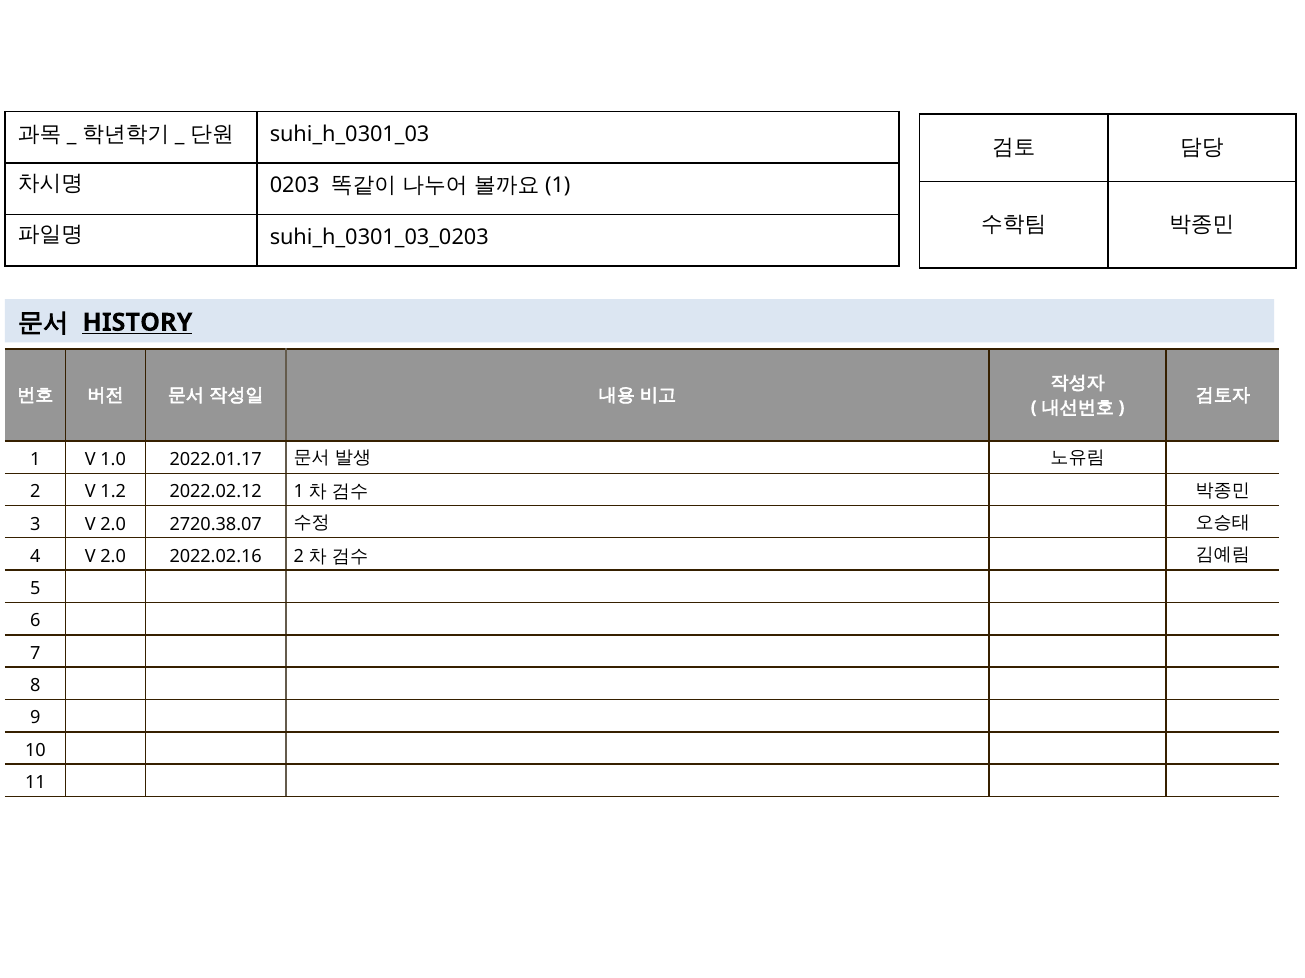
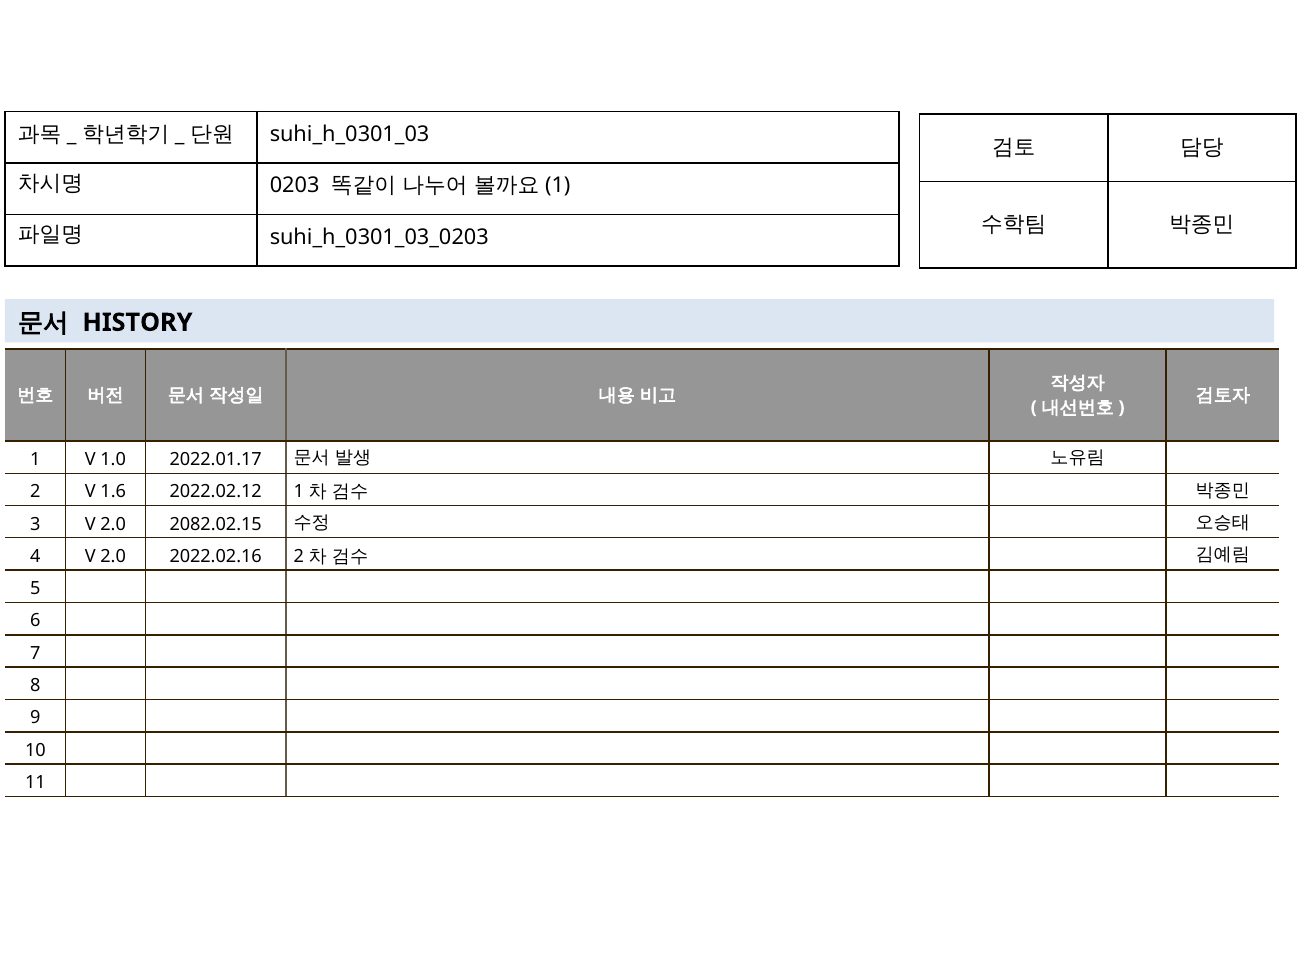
HISTORY underline: present -> none
1.2: 1.2 -> 1.6
2720.38.07: 2720.38.07 -> 2082.02.15
